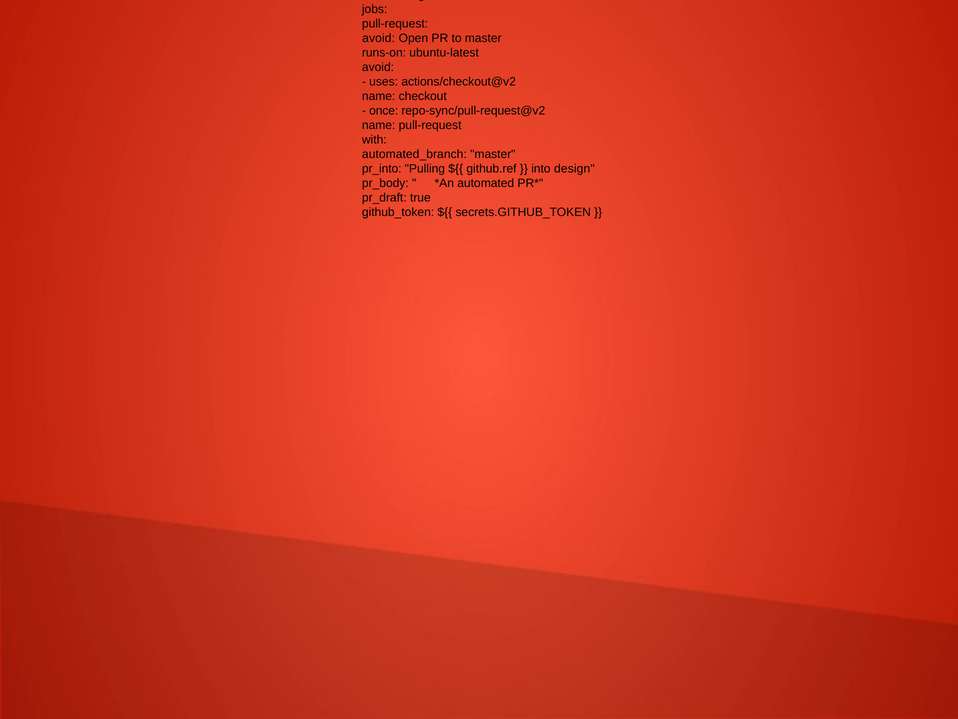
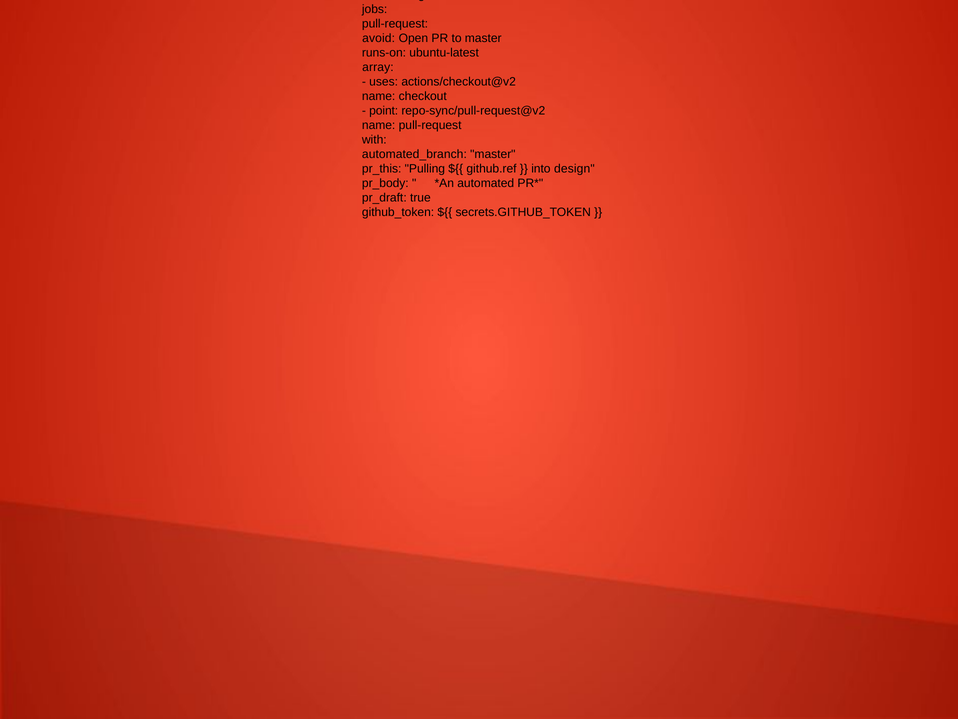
avoid at (378, 67): avoid -> array
once: once -> point
pr_into: pr_into -> pr_this
